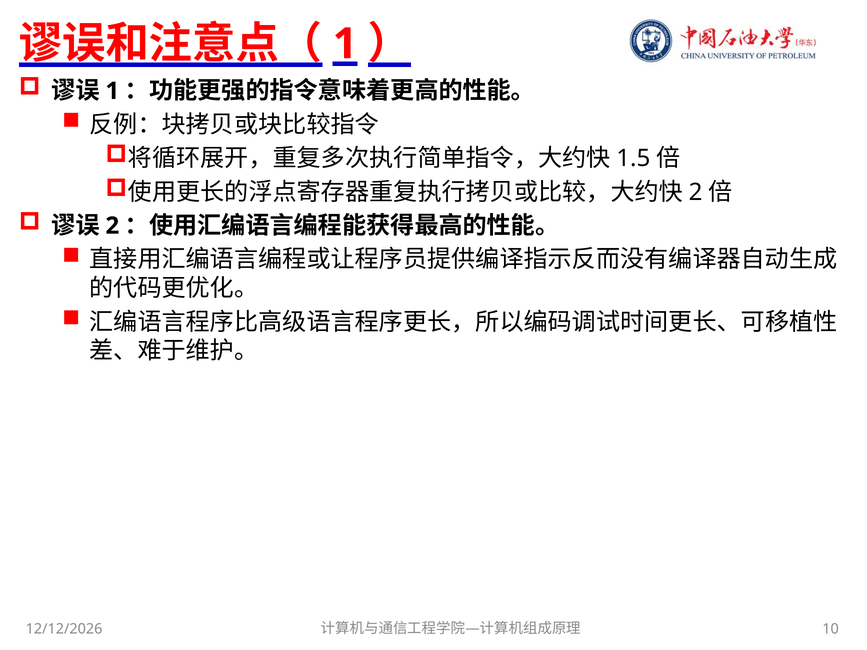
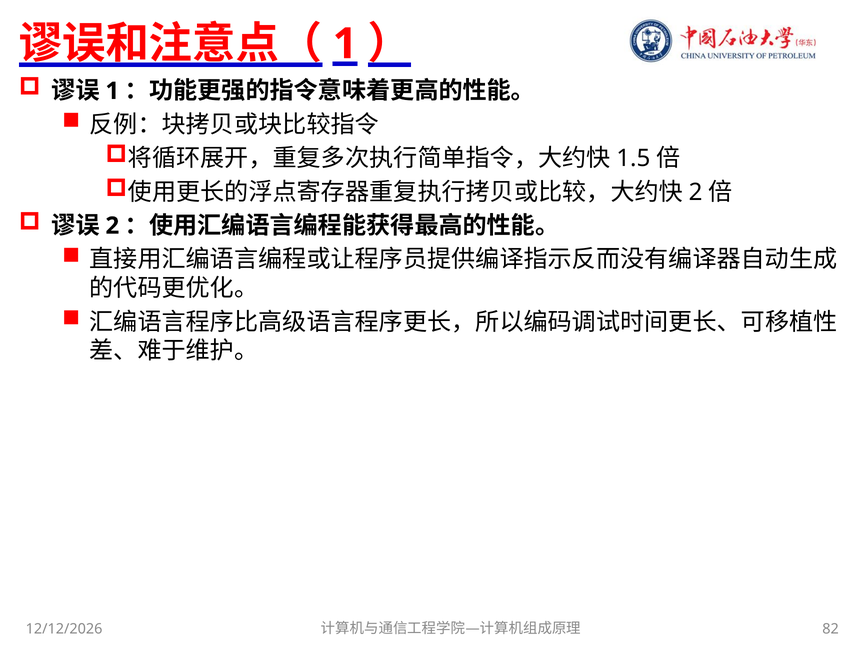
10: 10 -> 82
